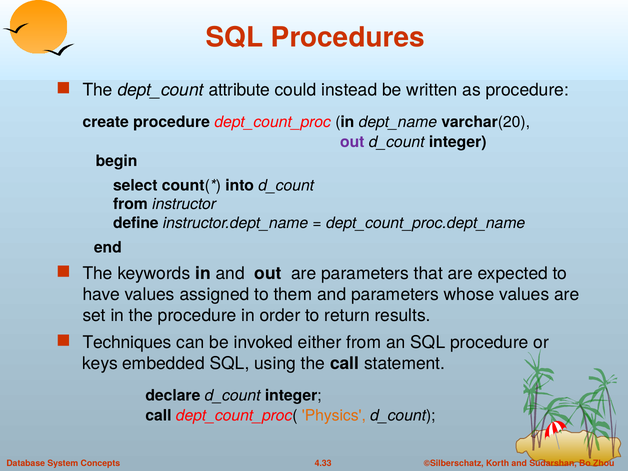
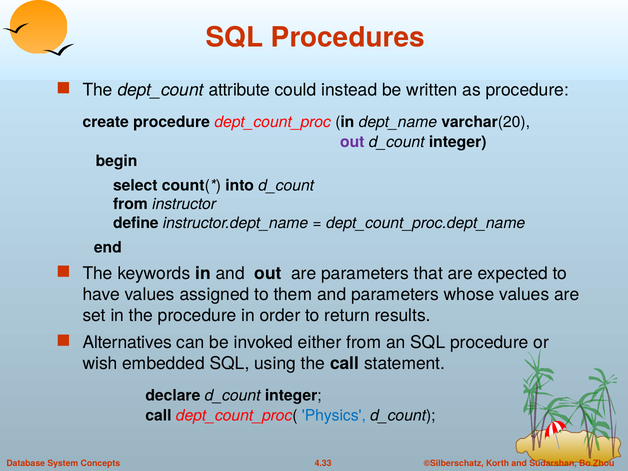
Techniques: Techniques -> Alternatives
keys: keys -> wish
Physics colour: orange -> blue
